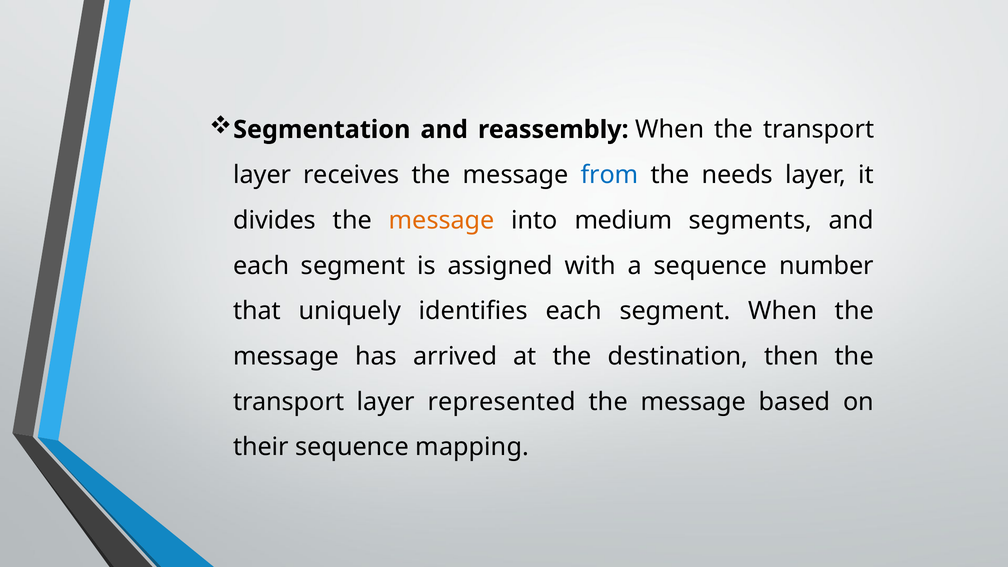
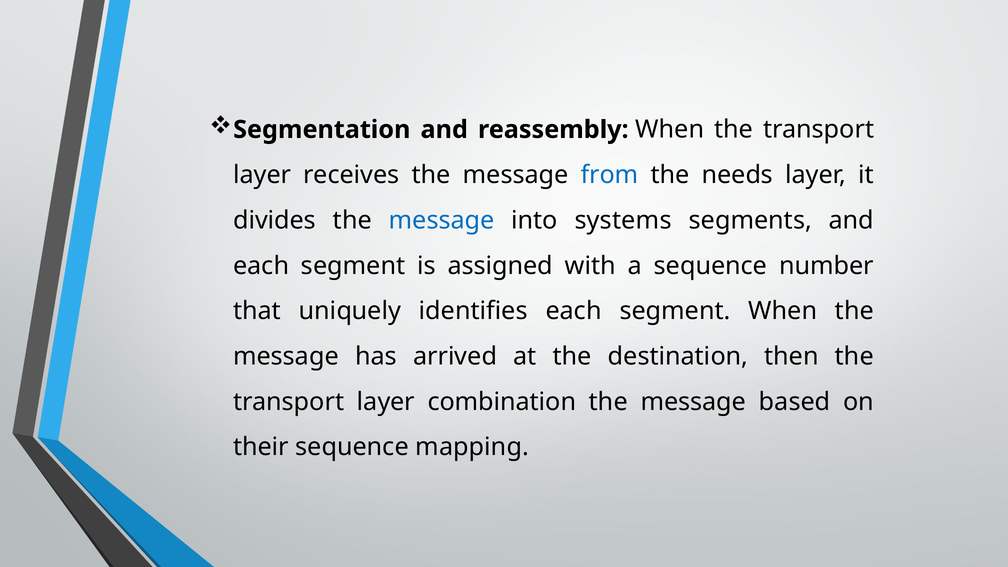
message at (442, 220) colour: orange -> blue
medium: medium -> systems
represented: represented -> combination
